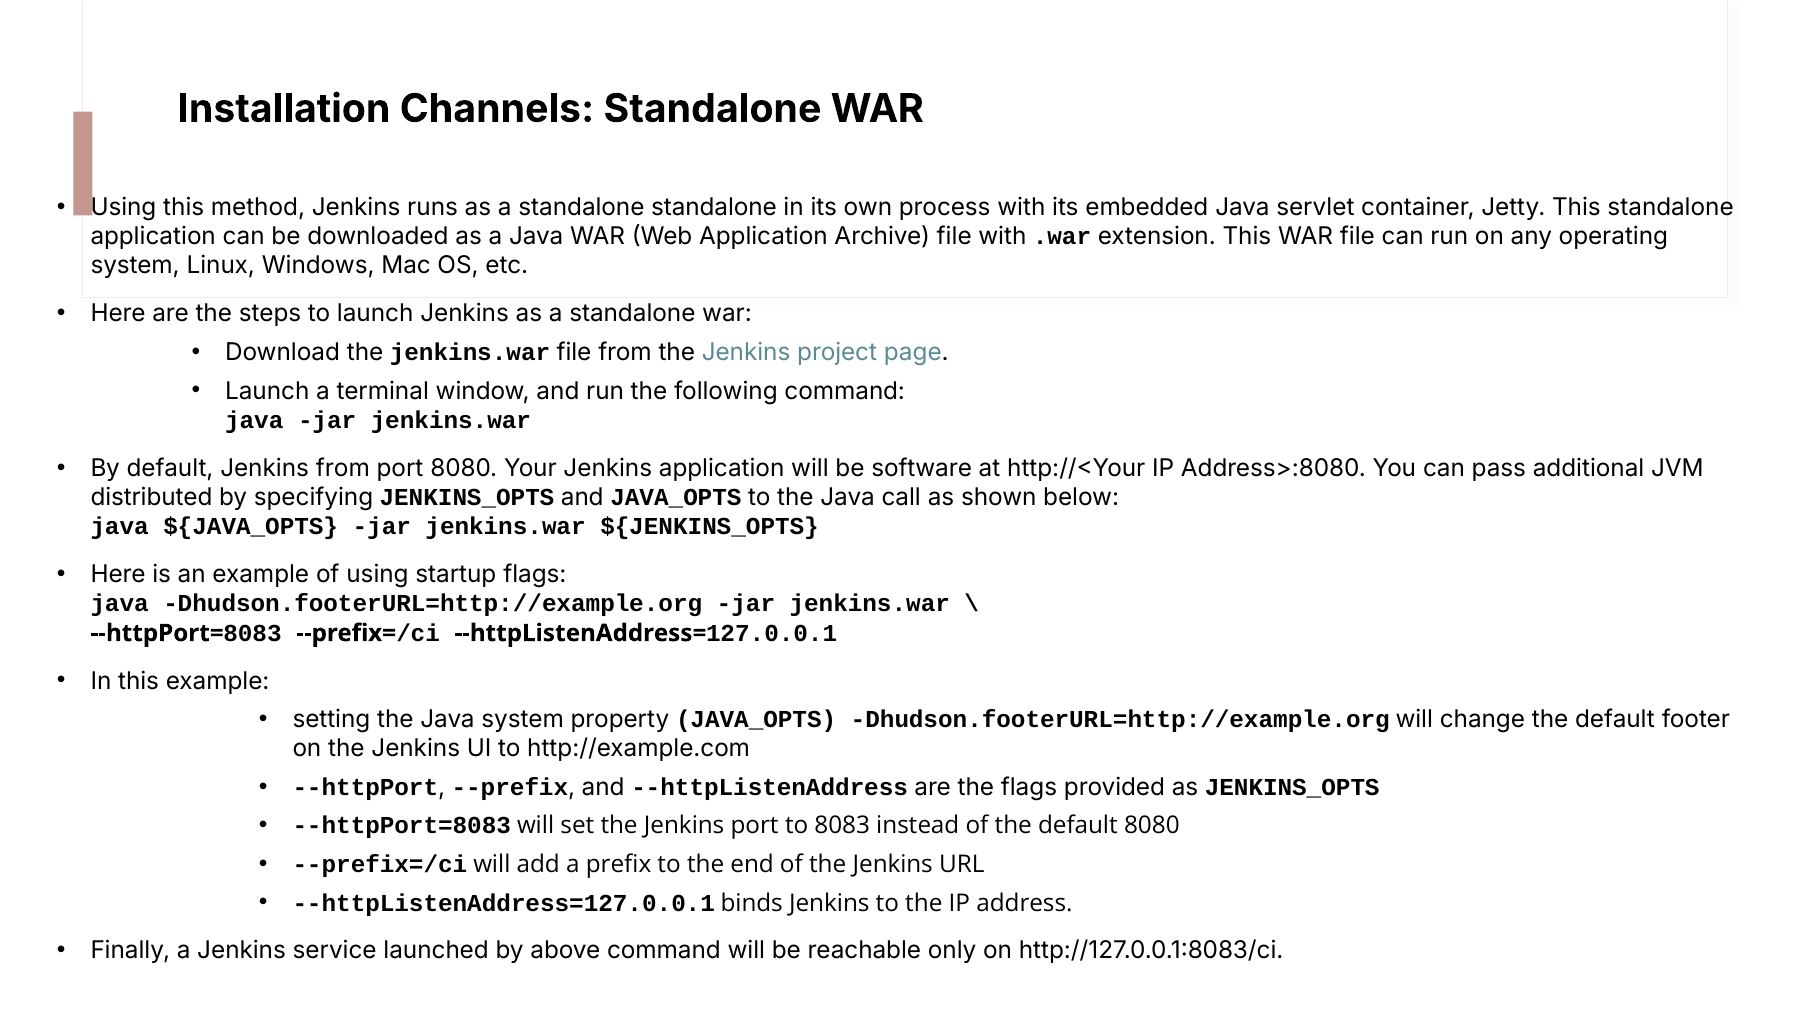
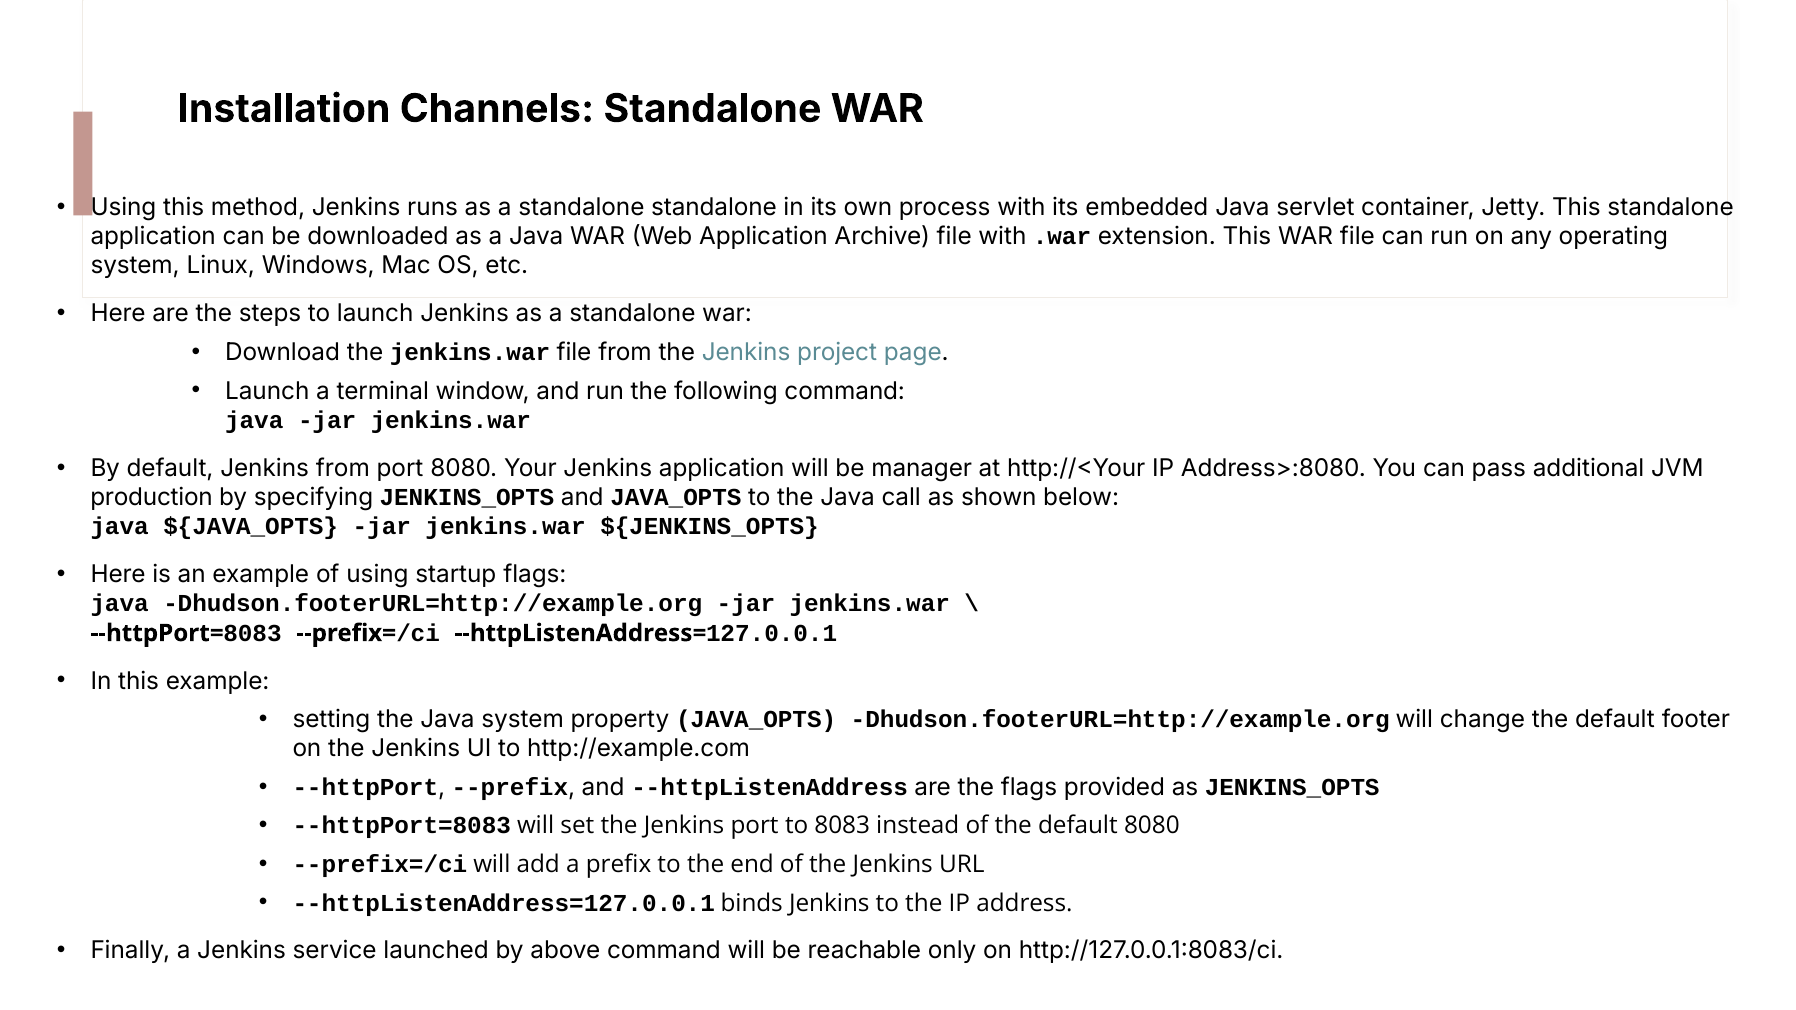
software: software -> manager
distributed: distributed -> production
